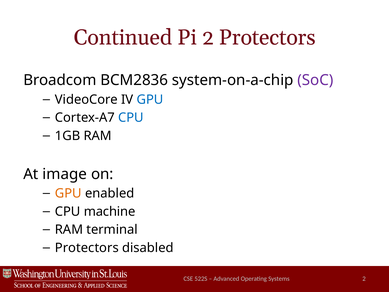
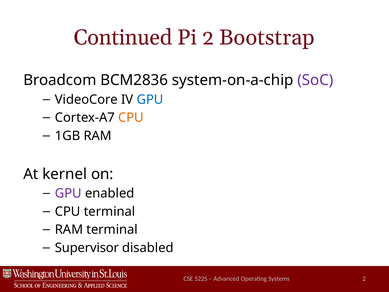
2 Protectors: Protectors -> Bootstrap
CPU at (131, 118) colour: blue -> orange
image: image -> kernel
GPU at (68, 193) colour: orange -> purple
CPU machine: machine -> terminal
Protectors at (87, 248): Protectors -> Supervisor
